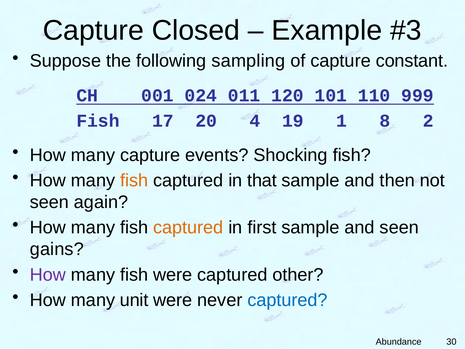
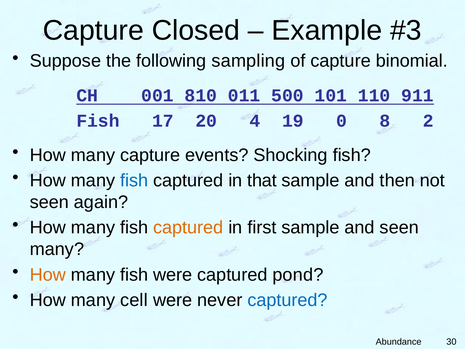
constant: constant -> binomial
024: 024 -> 810
120: 120 -> 500
999: 999 -> 911
1: 1 -> 0
fish at (134, 180) colour: orange -> blue
gains at (57, 249): gains -> many
How at (48, 275) colour: purple -> orange
other: other -> pond
unit: unit -> cell
